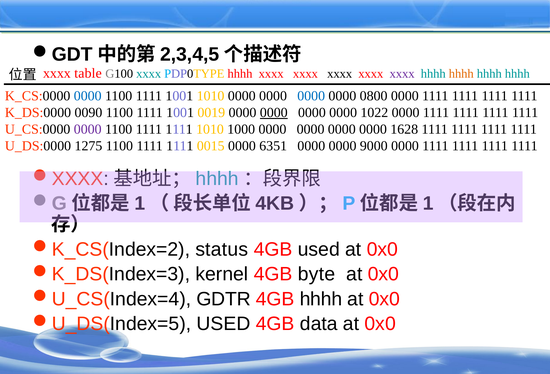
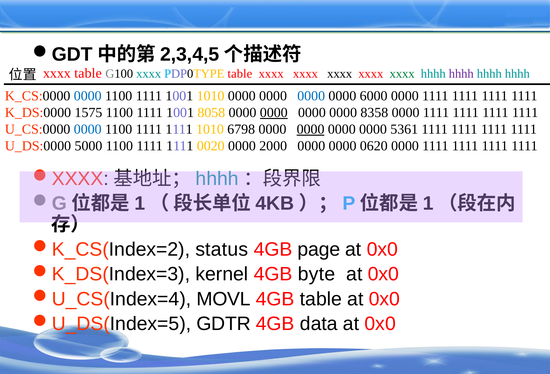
PDP0TYPE hhhh: hhhh -> table
xxxx at (402, 74) colour: purple -> green
hhhh at (461, 74) colour: orange -> purple
0800: 0800 -> 6000
0090: 0090 -> 1575
0019: 0019 -> 8058
1022: 1022 -> 8358
0000 at (88, 129) colour: purple -> blue
1000: 1000 -> 6798
0000 at (311, 129) underline: none -> present
1628: 1628 -> 5361
1275: 1275 -> 5000
0015: 0015 -> 0020
6351: 6351 -> 2000
9000: 9000 -> 0620
4GB used: used -> page
GDTR: GDTR -> MOVL
4GB hhhh: hhhh -> table
USED at (223, 324): USED -> GDTR
